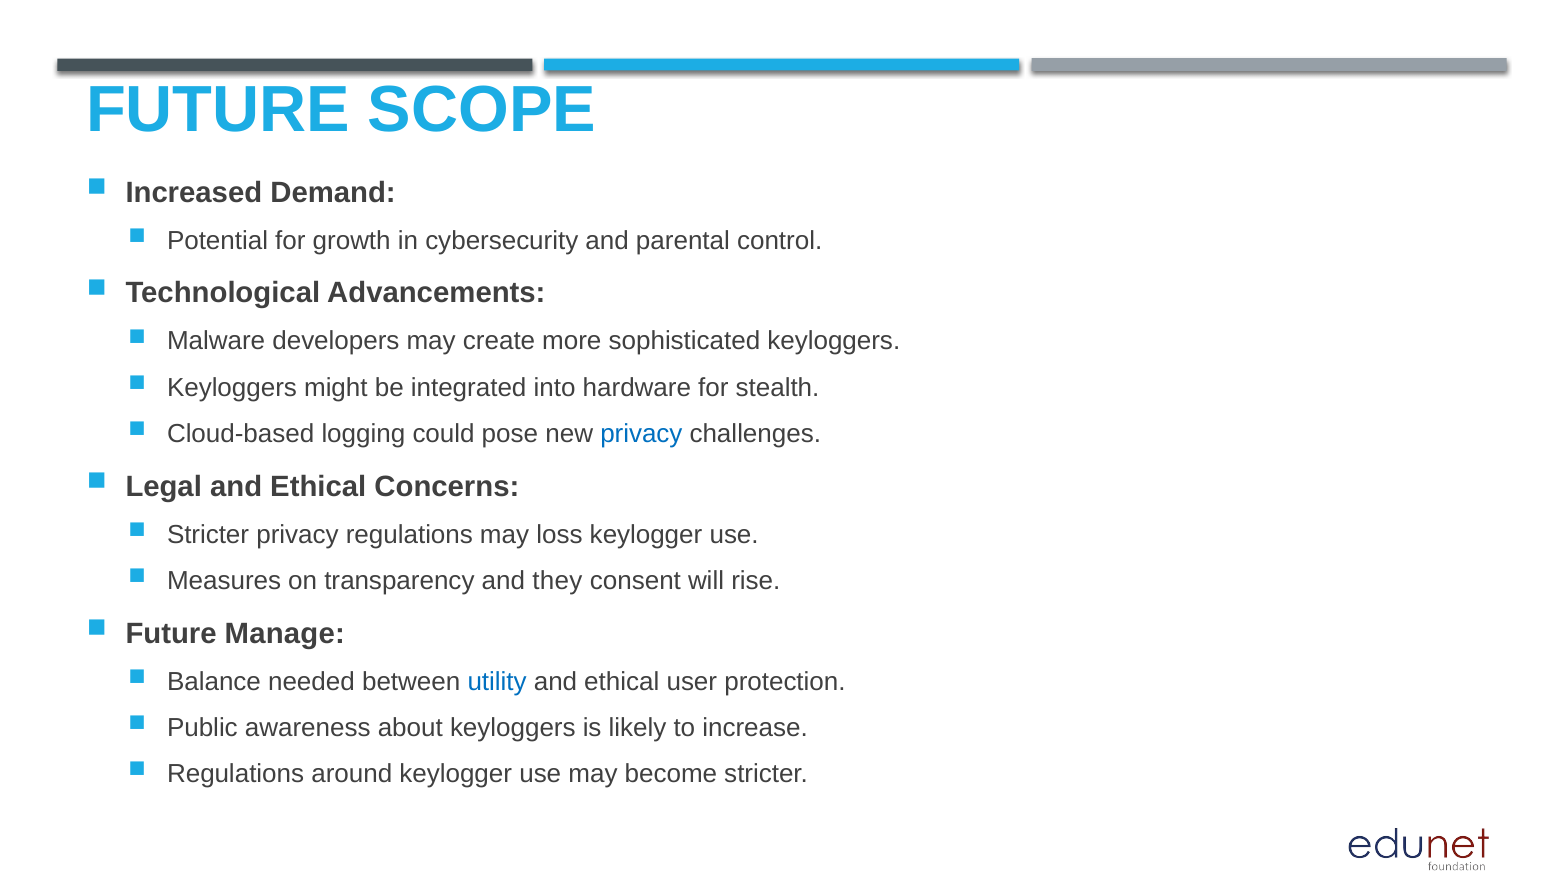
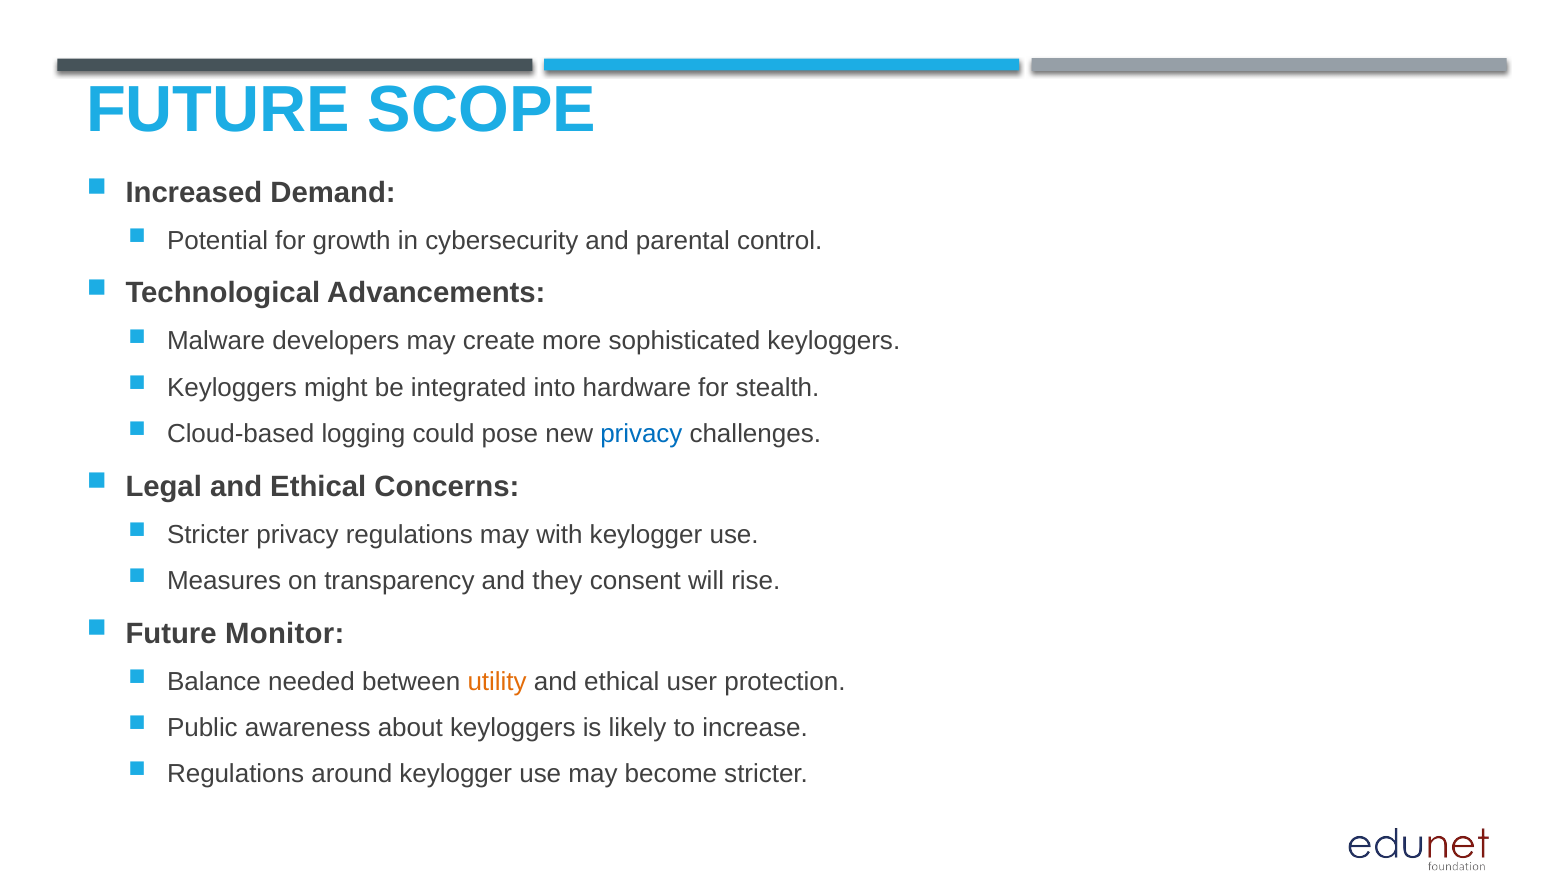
loss: loss -> with
Manage: Manage -> Monitor
utility colour: blue -> orange
